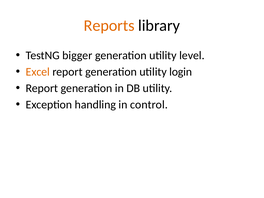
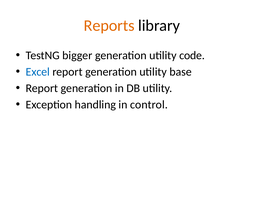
level: level -> code
Excel colour: orange -> blue
login: login -> base
